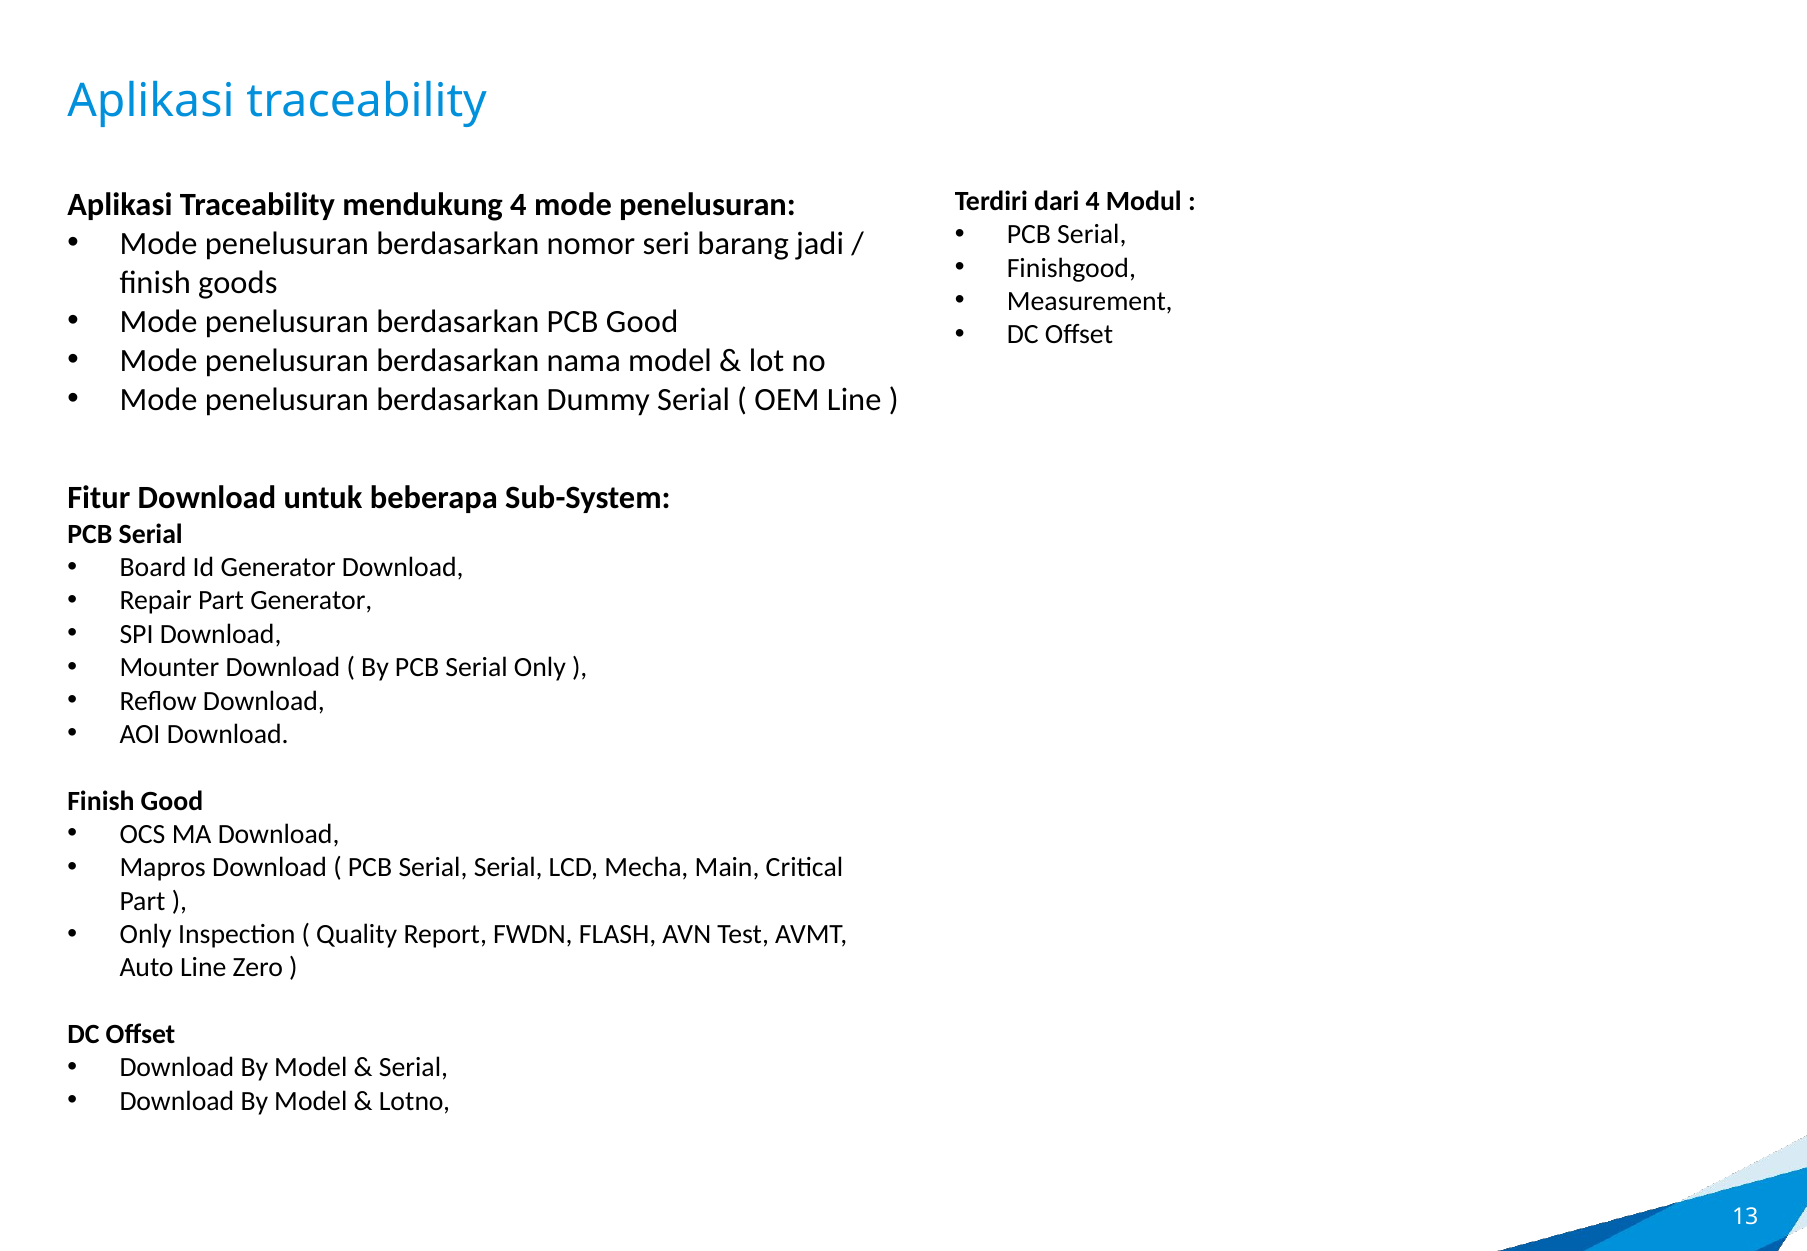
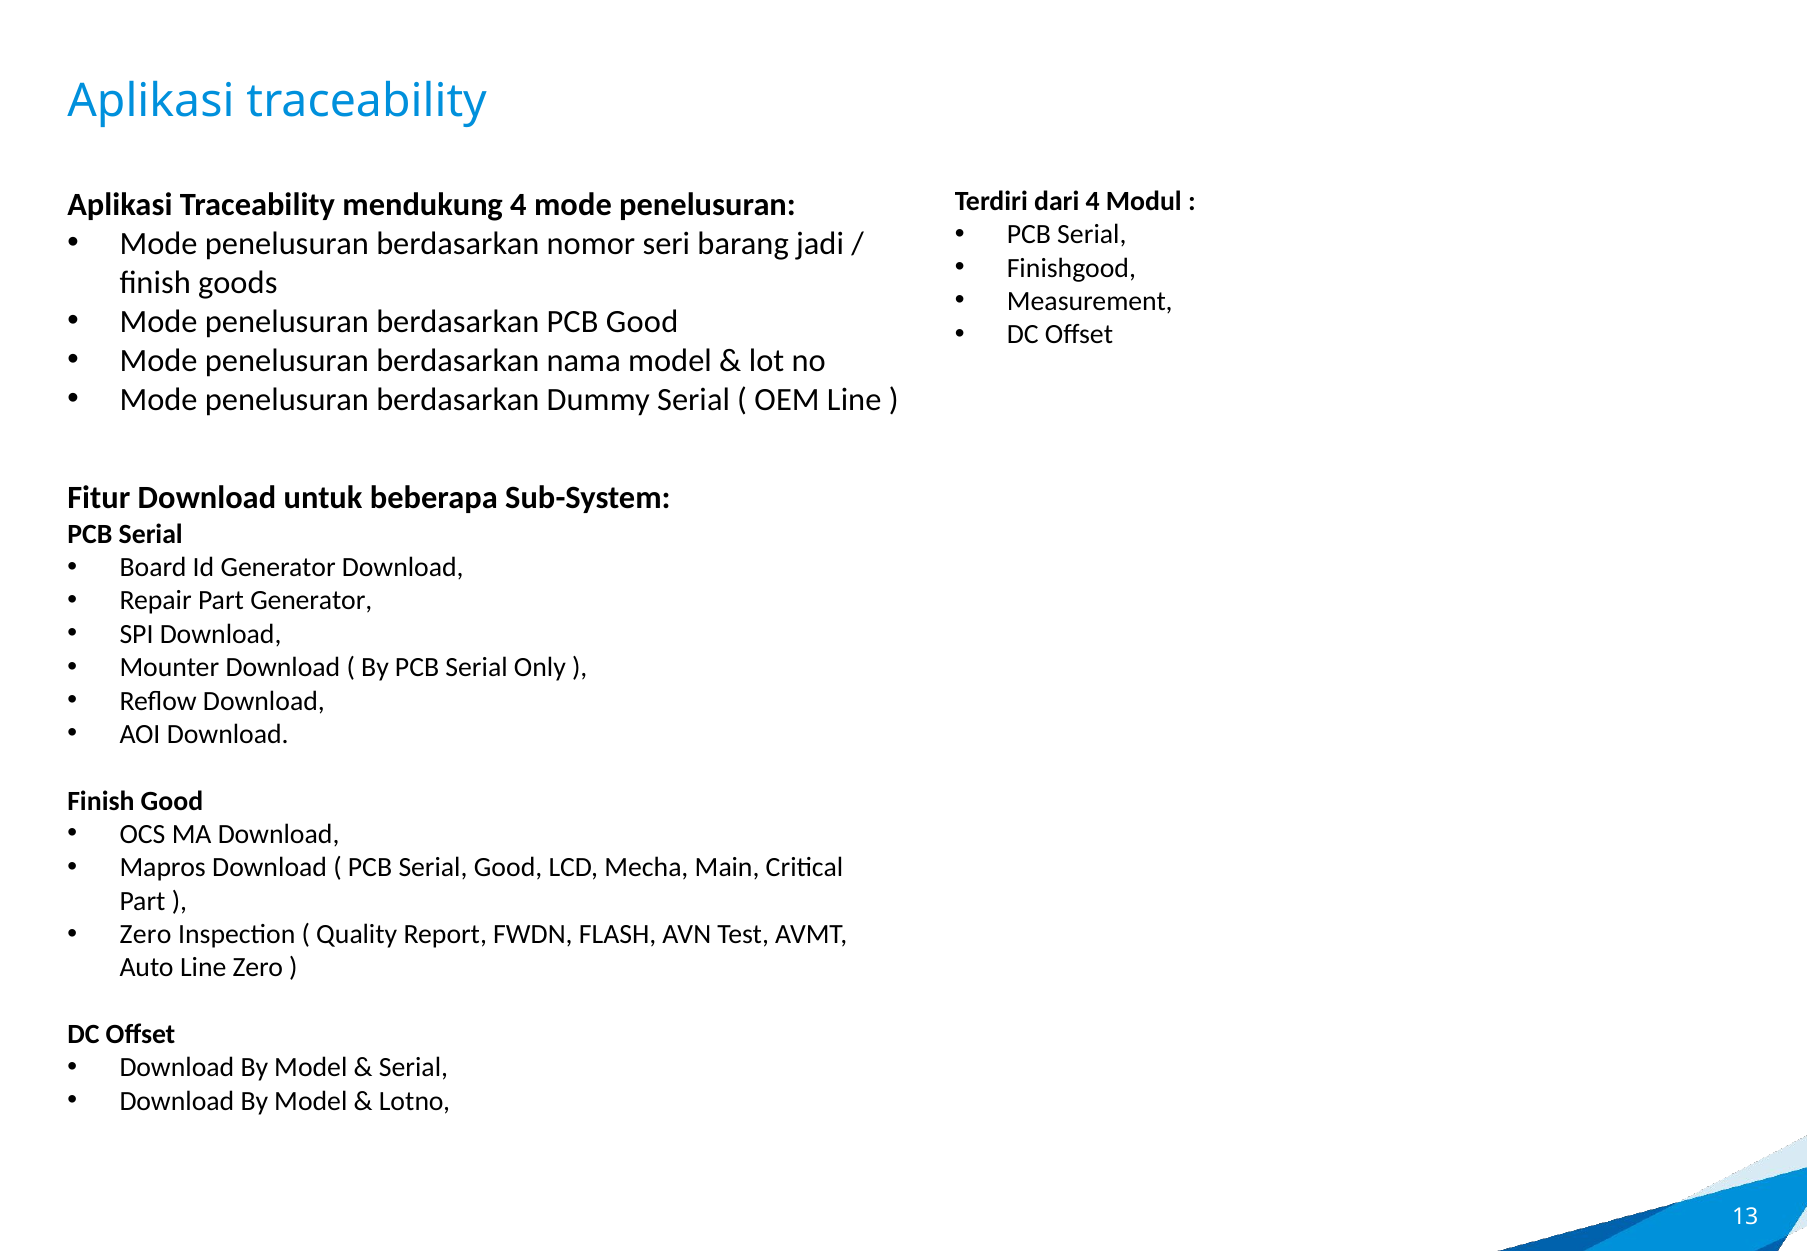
Serial Serial: Serial -> Good
Only at (146, 934): Only -> Zero
